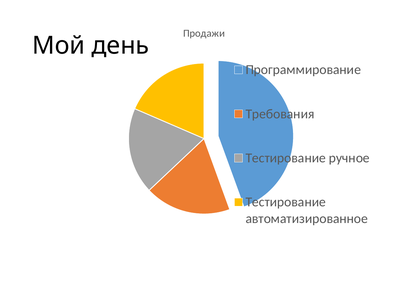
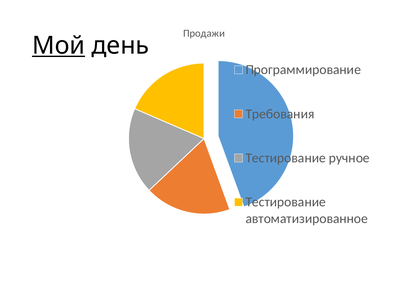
Мой underline: none -> present
